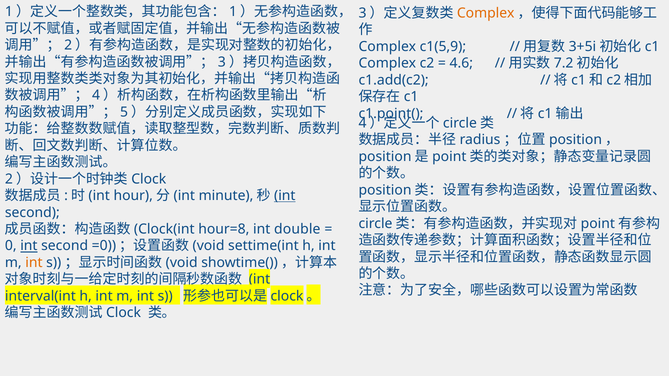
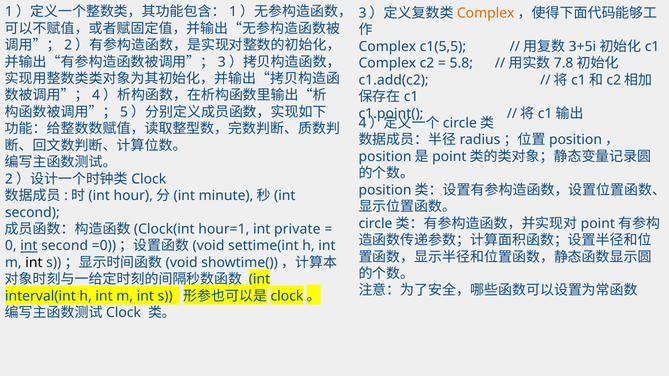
c1(5,9: c1(5,9 -> c1(5,5
4.6: 4.6 -> 5.8
7.2: 7.2 -> 7.8
int at (285, 196) underline: present -> none
hour=8: hour=8 -> hour=1
double: double -> private
int at (34, 263) colour: orange -> black
